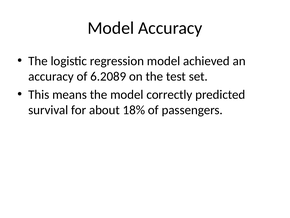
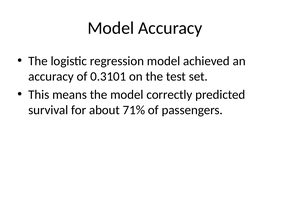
6.2089: 6.2089 -> 0.3101
18%: 18% -> 71%
